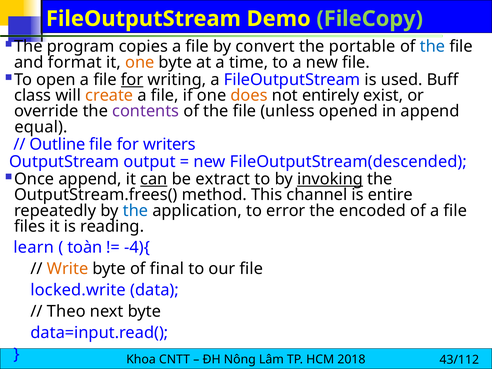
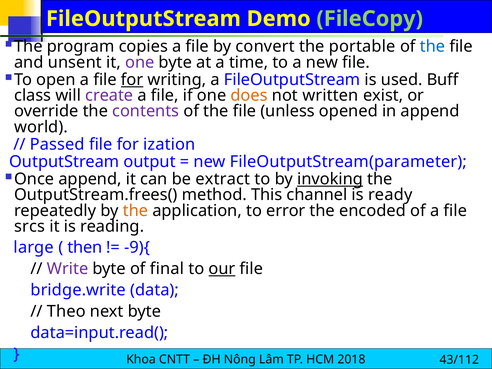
format: format -> unsent
one at (140, 62) colour: orange -> purple
create colour: orange -> purple
entirely: entirely -> written
equal: equal -> world
Outline: Outline -> Passed
writers: writers -> ization
FileOutputStream(descended: FileOutputStream(descended -> FileOutputStream(parameter
can underline: present -> none
entire: entire -> ready
the at (135, 211) colour: blue -> orange
files: files -> srcs
learn: learn -> large
toàn: toàn -> then
-4){: -4){ -> -9){
Write colour: orange -> purple
our underline: none -> present
locked.write: locked.write -> bridge.write
